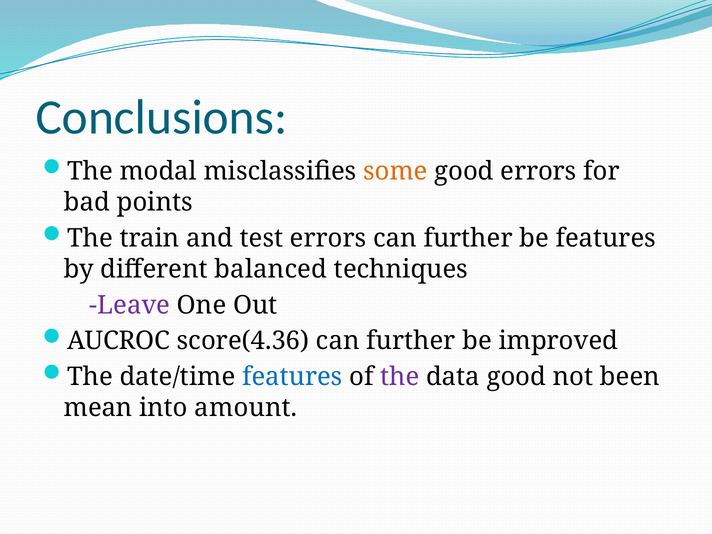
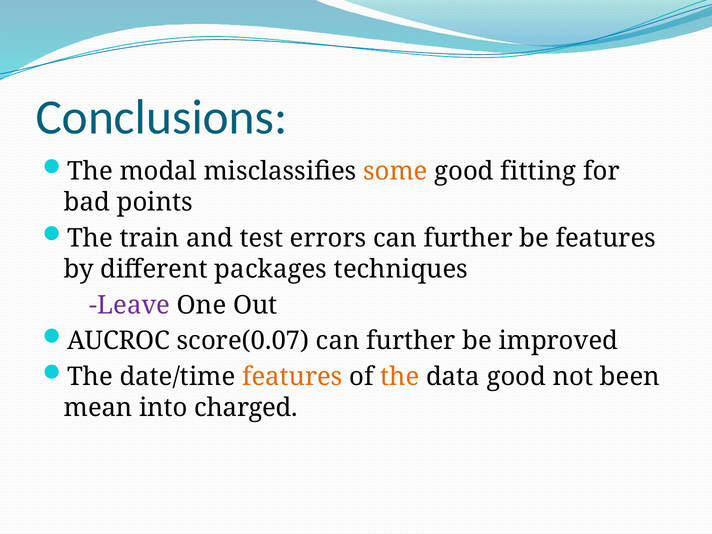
good errors: errors -> fitting
balanced: balanced -> packages
score(4.36: score(4.36 -> score(0.07
features at (292, 377) colour: blue -> orange
the at (400, 377) colour: purple -> orange
amount: amount -> charged
